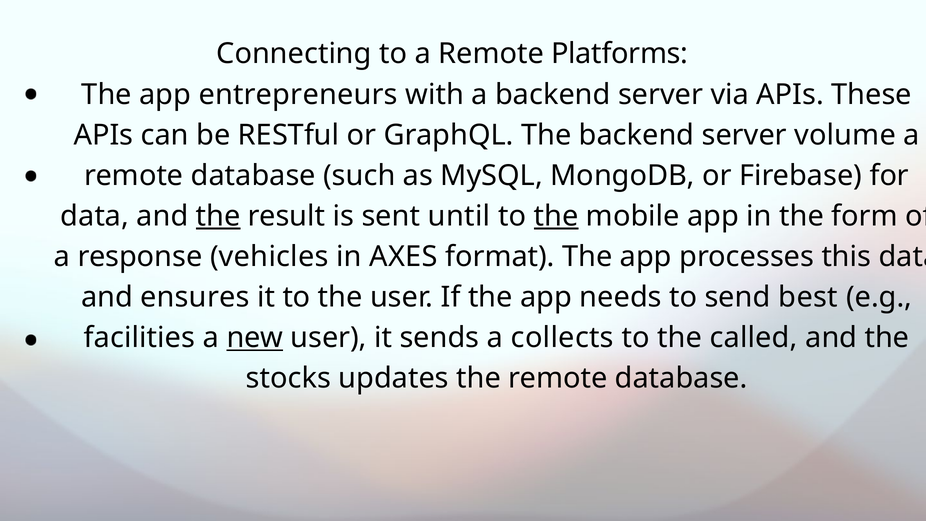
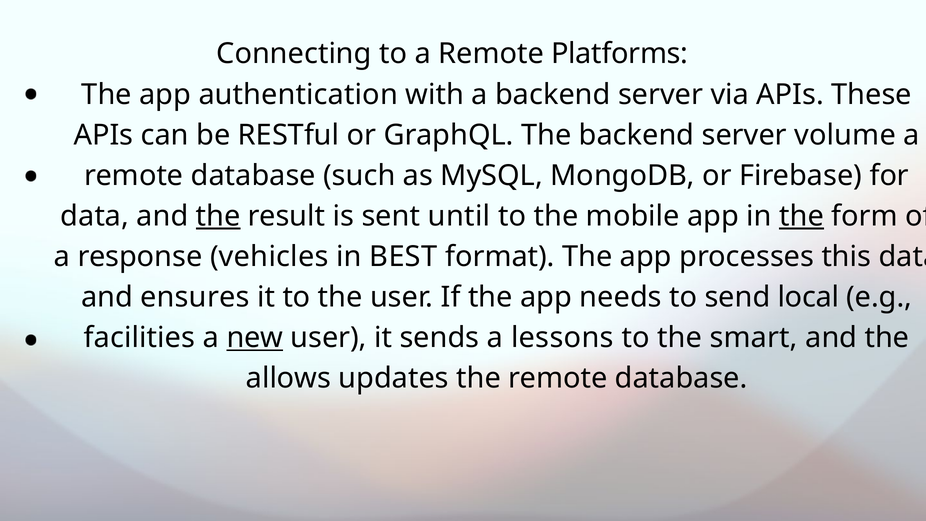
entrepreneurs: entrepreneurs -> authentication
the at (556, 216) underline: present -> none
the at (802, 216) underline: none -> present
AXES: AXES -> BEST
best: best -> local
collects: collects -> lessons
called: called -> smart
stocks: stocks -> allows
